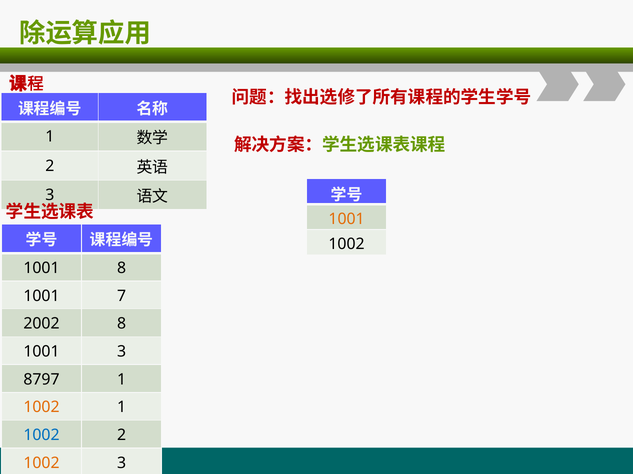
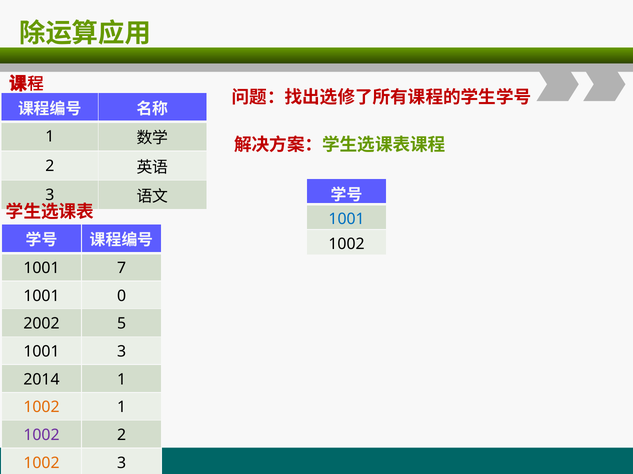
1001 at (347, 219) colour: orange -> blue
1001 8: 8 -> 7
7: 7 -> 0
2002 8: 8 -> 5
8797: 8797 -> 2014
1002 at (42, 436) colour: blue -> purple
